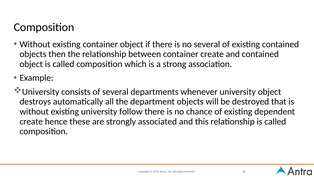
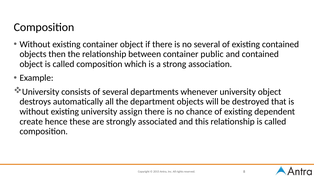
container create: create -> public
follow: follow -> assign
